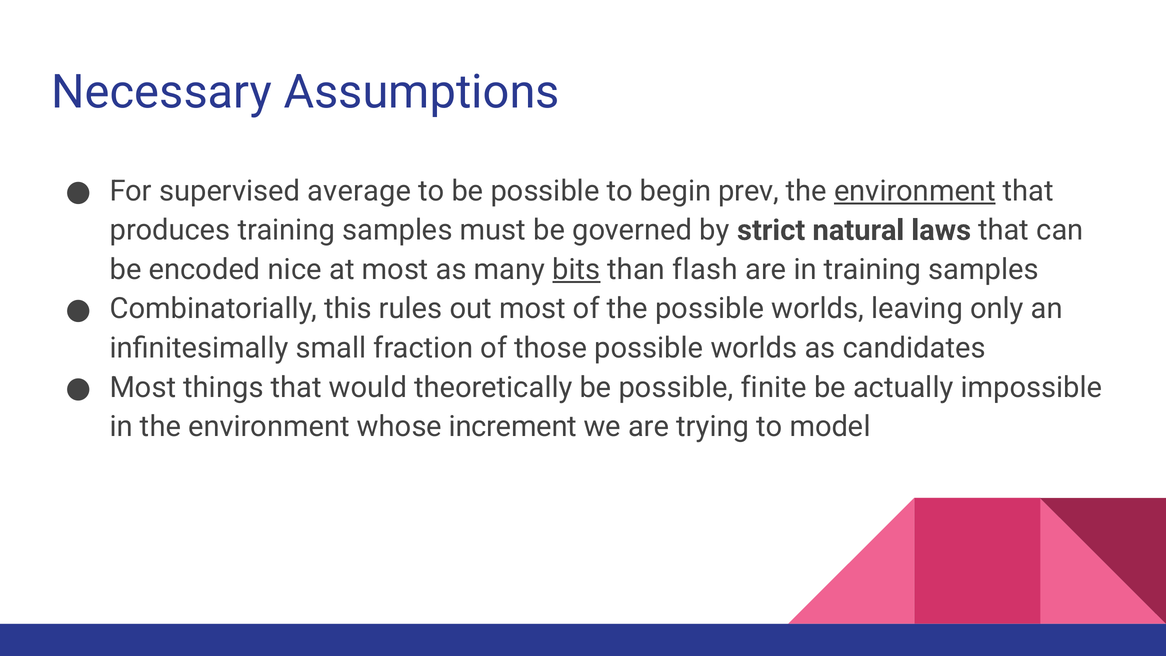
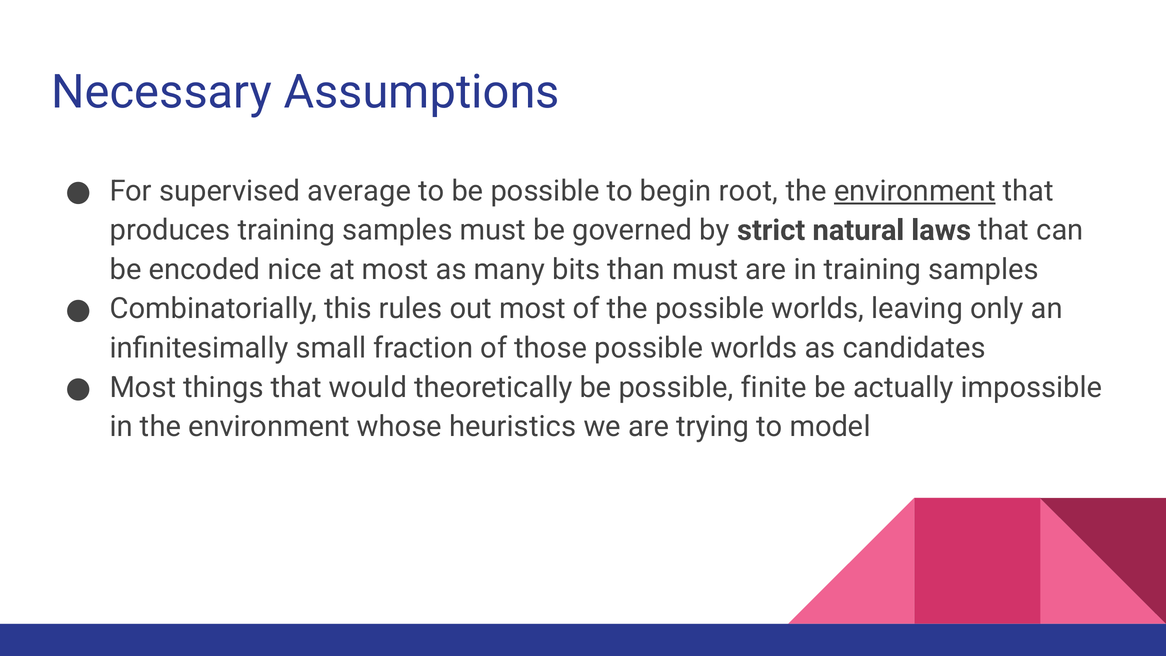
prev: prev -> root
bits underline: present -> none
than flash: flash -> must
increment: increment -> heuristics
